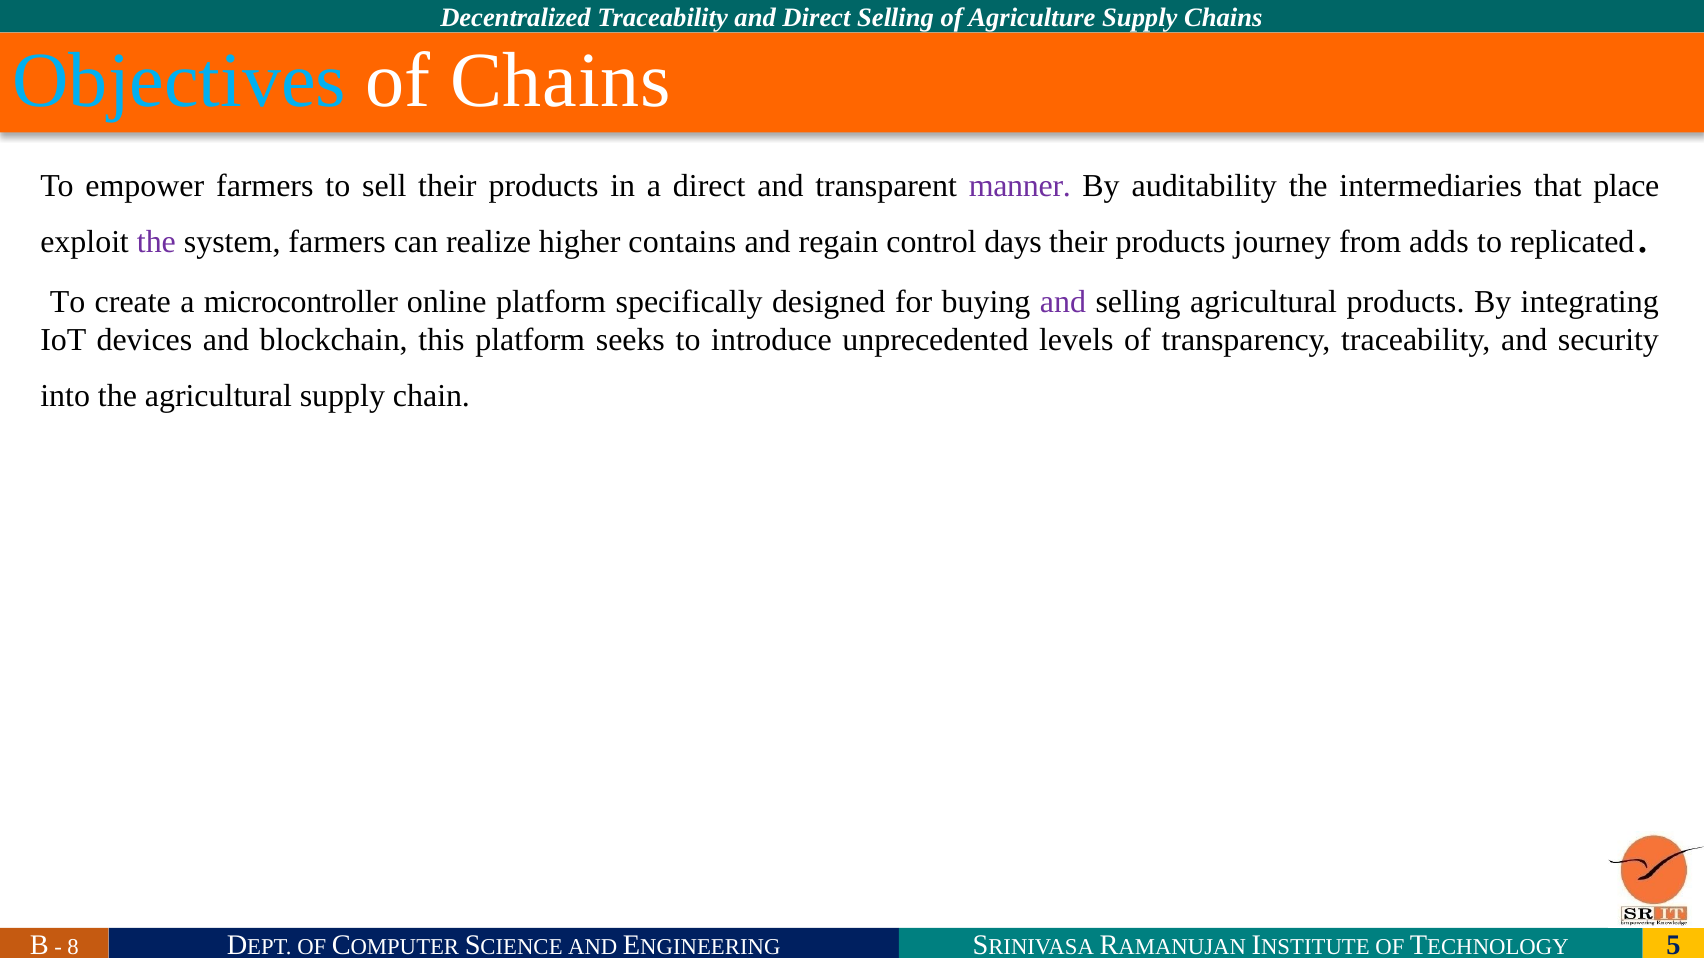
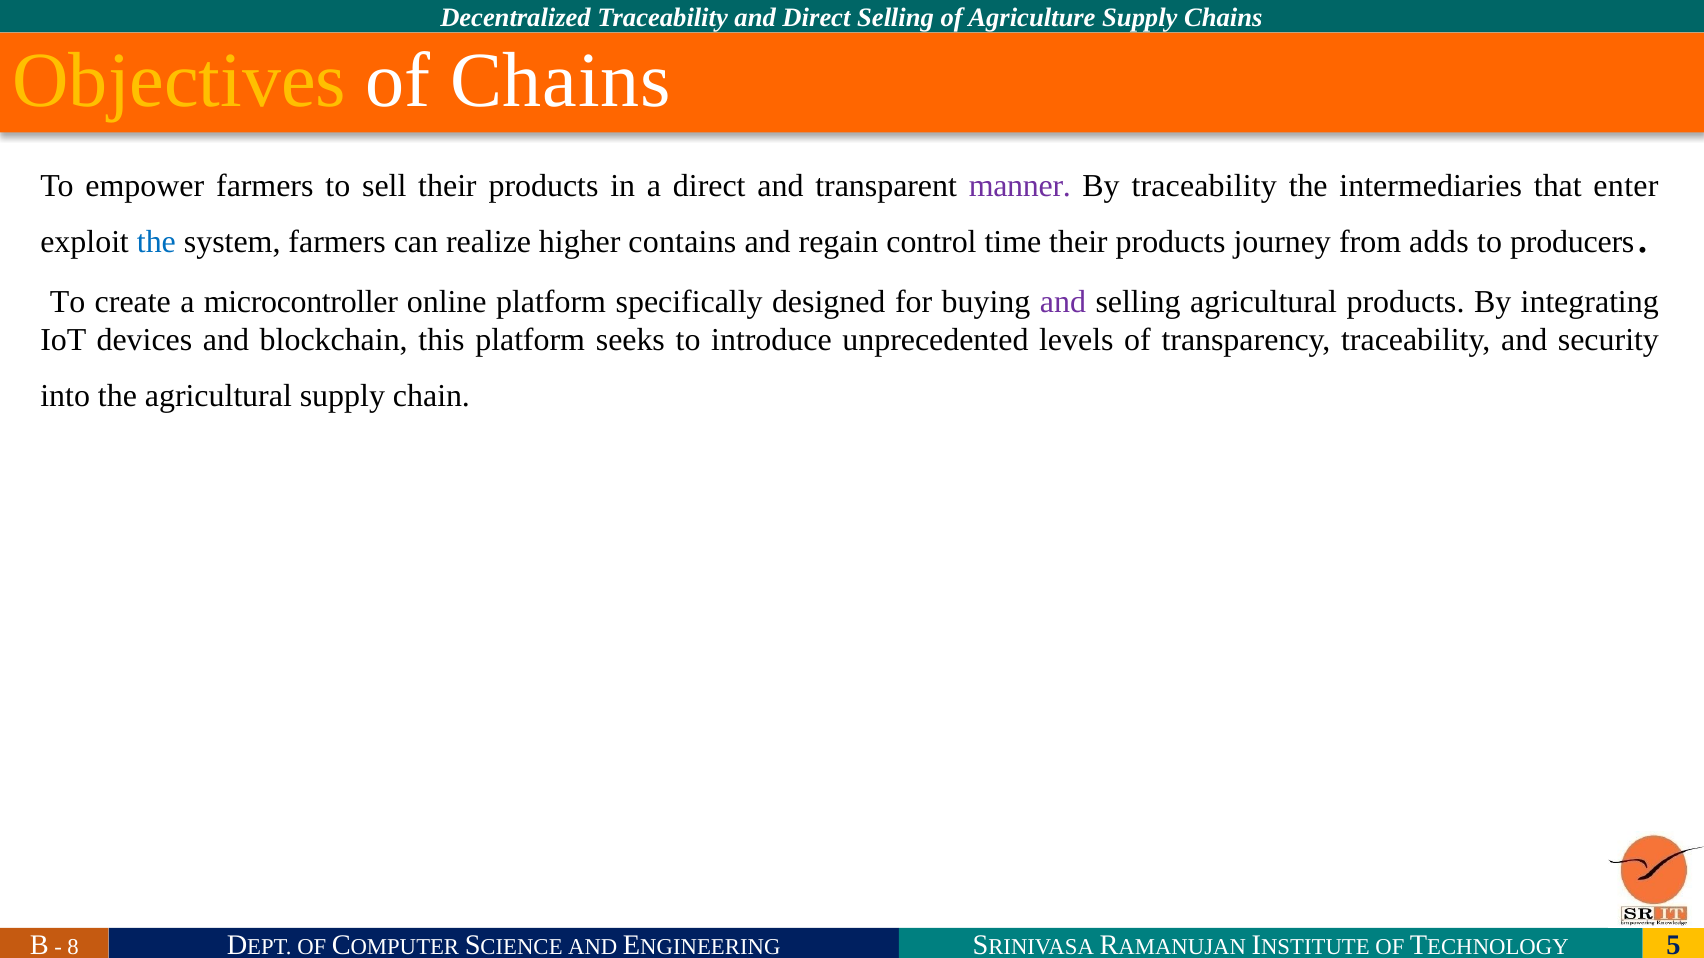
Objectives colour: light blue -> yellow
By auditability: auditability -> traceability
place: place -> enter
the at (156, 242) colour: purple -> blue
days: days -> time
replicated: replicated -> producers
